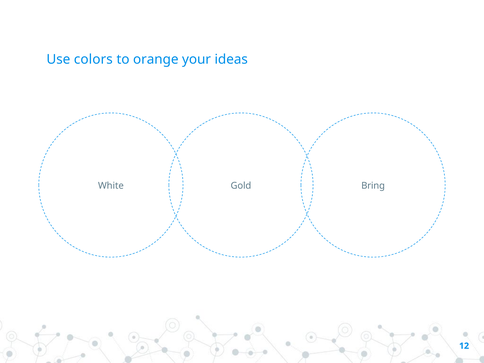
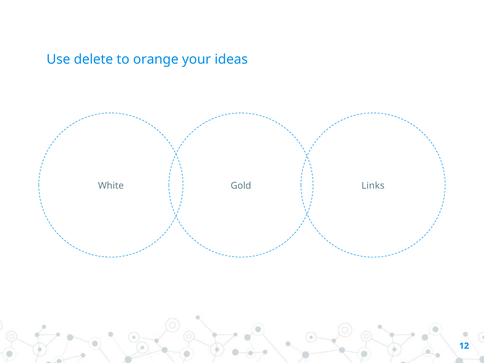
colors: colors -> delete
Bring: Bring -> Links
